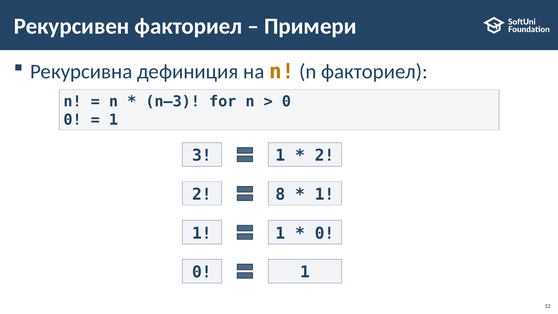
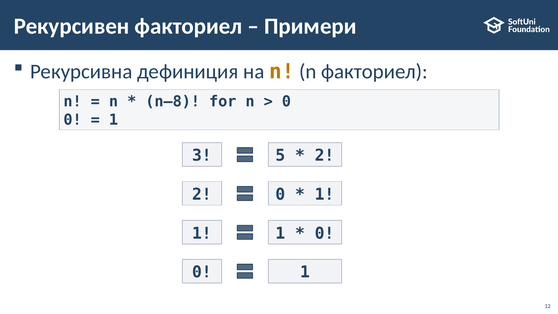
n–3: n–3 -> n–8
3 1: 1 -> 5
2 8: 8 -> 0
